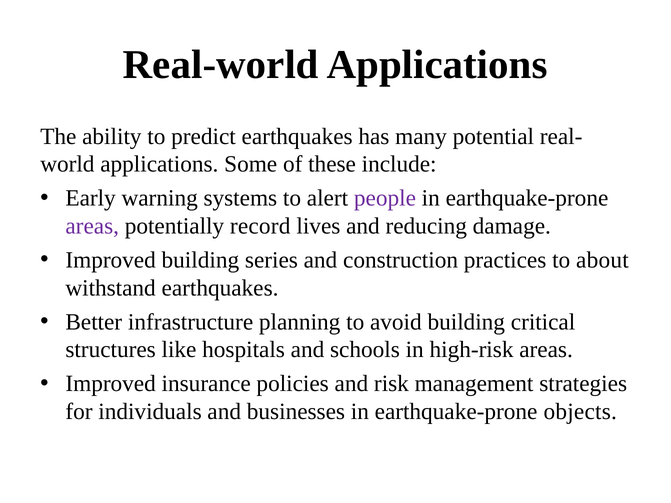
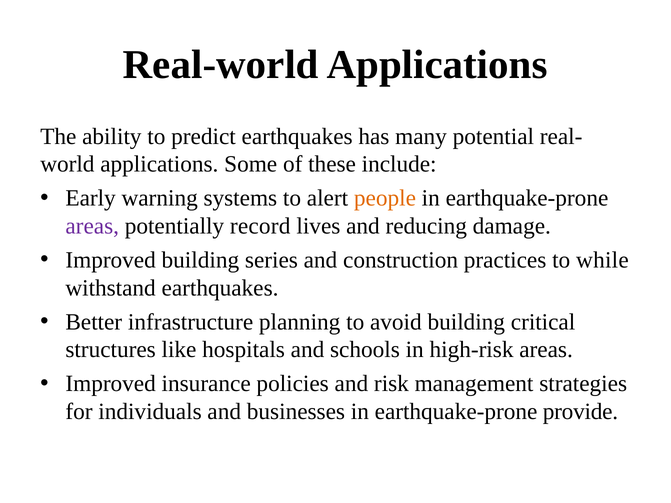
people colour: purple -> orange
about: about -> while
objects: objects -> provide
